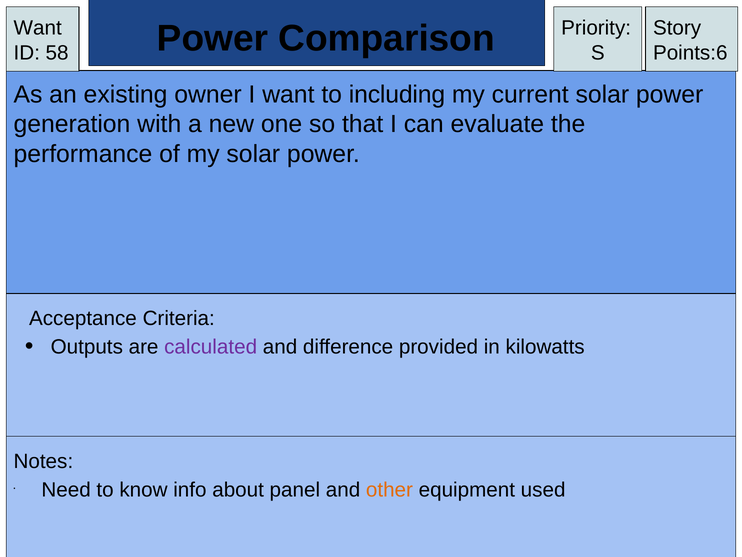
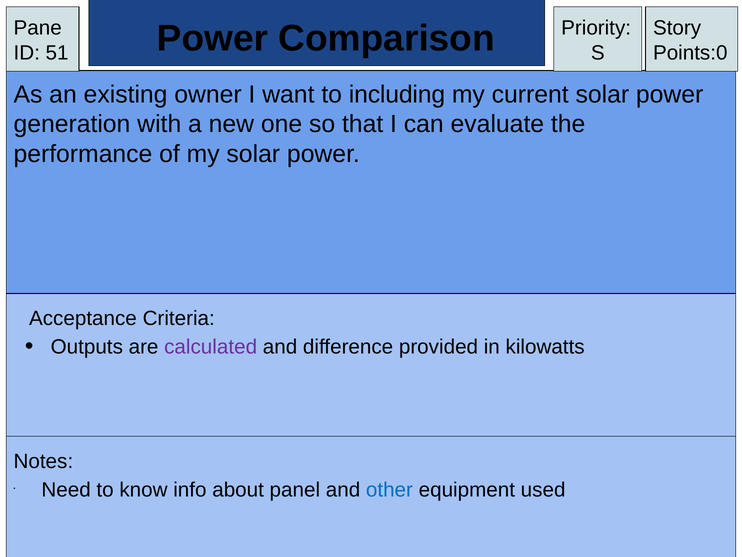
Want at (38, 28): Want -> Pane
58: 58 -> 51
Points:6: Points:6 -> Points:0
other colour: orange -> blue
